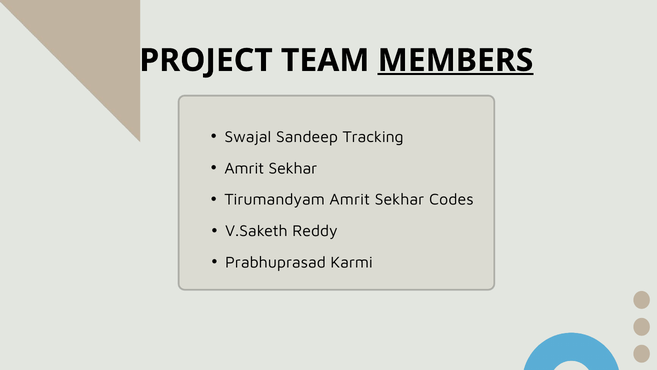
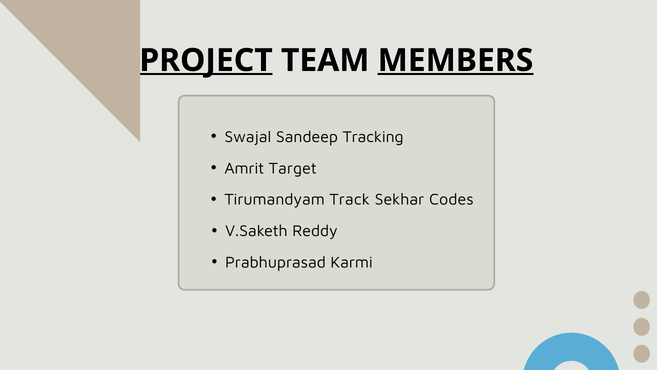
PROJECT underline: none -> present
Sekhar at (293, 168): Sekhar -> Target
Tirumandyam Amrit: Amrit -> Track
